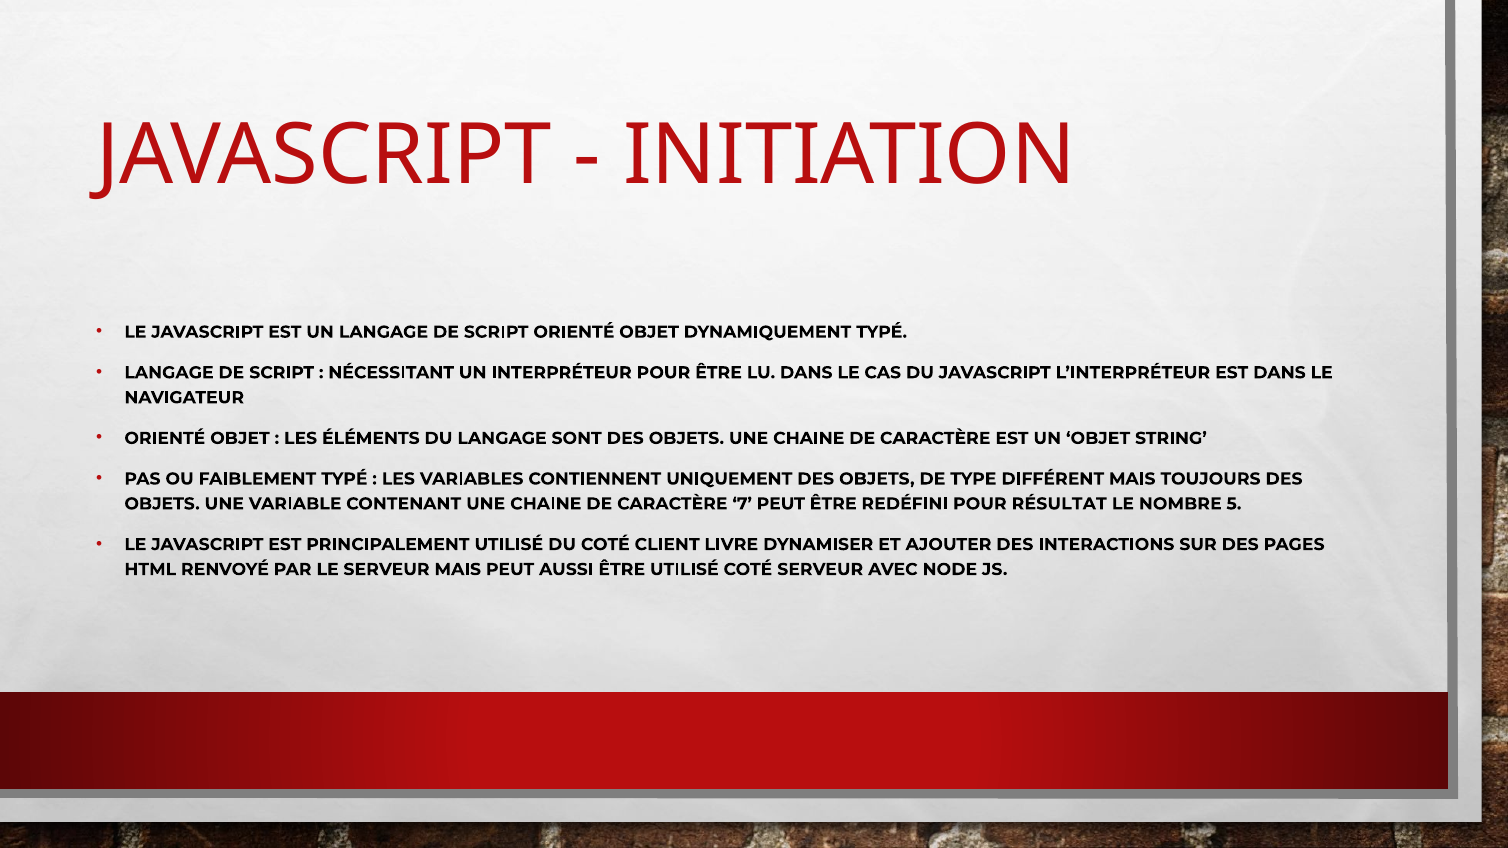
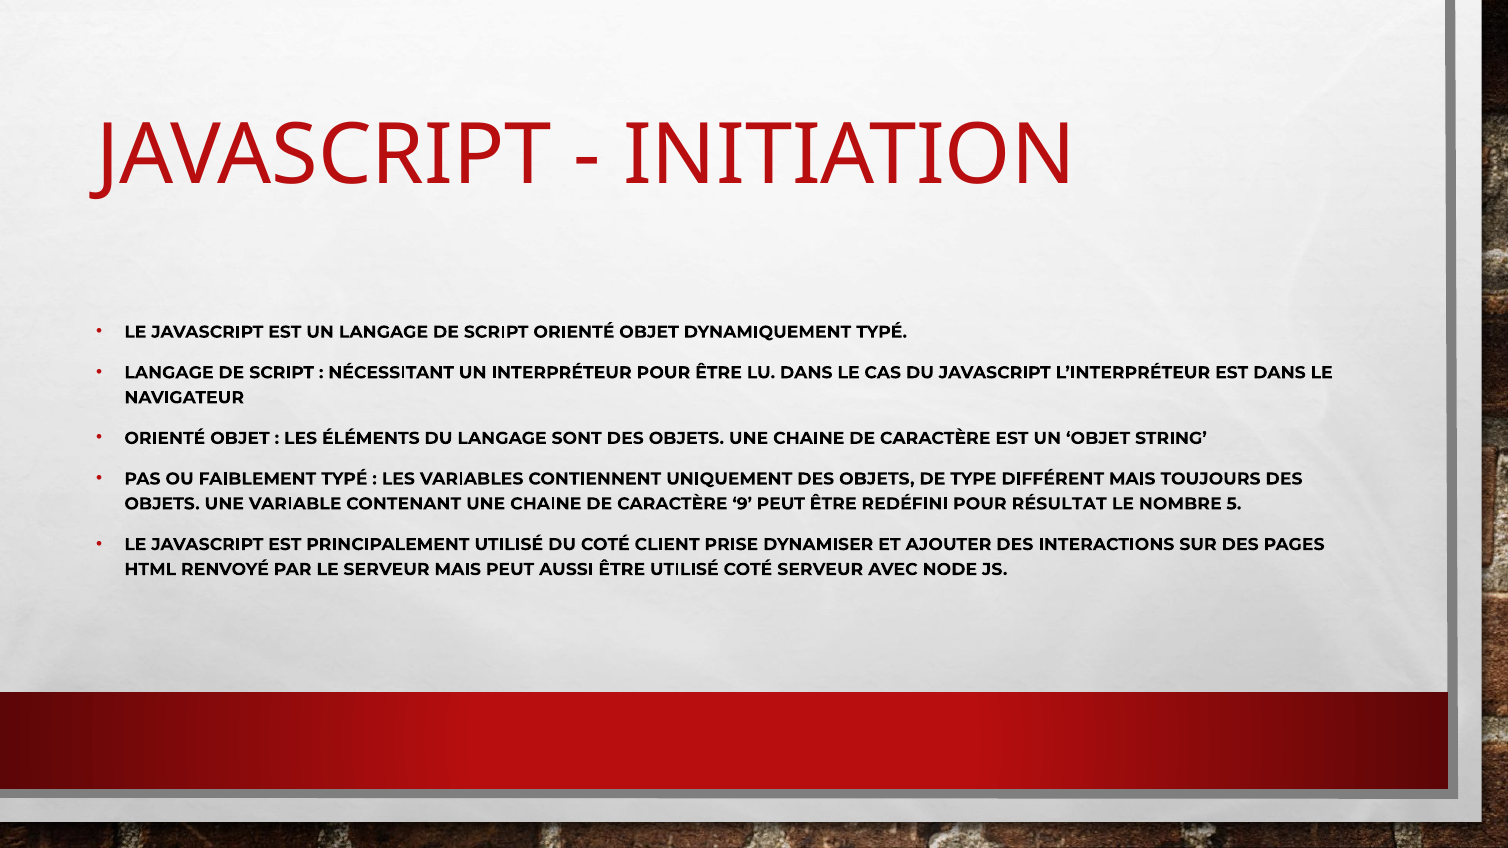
7: 7 -> 9
LIVRE: LIVRE -> PRISE
